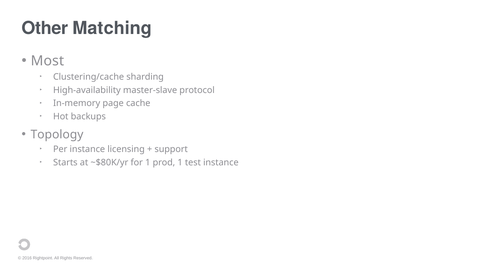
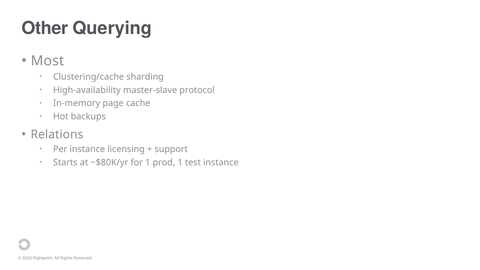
Matching: Matching -> Querying
Topology: Topology -> Relations
